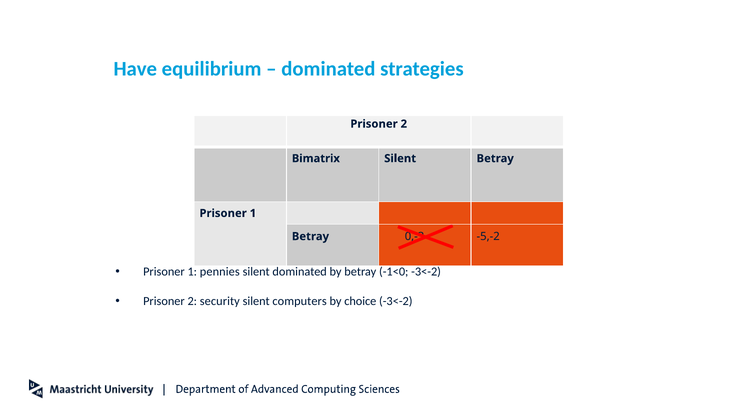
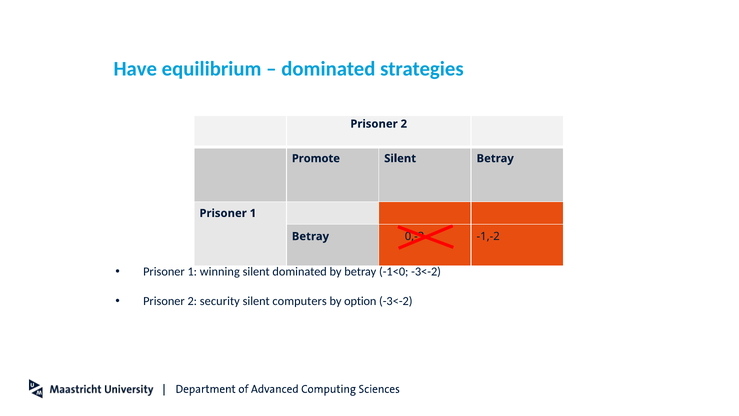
Bimatrix: Bimatrix -> Promote
-5,-2: -5,-2 -> -1,-2
pennies: pennies -> winning
choice: choice -> option
